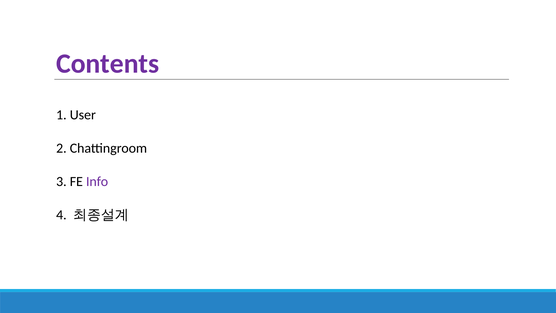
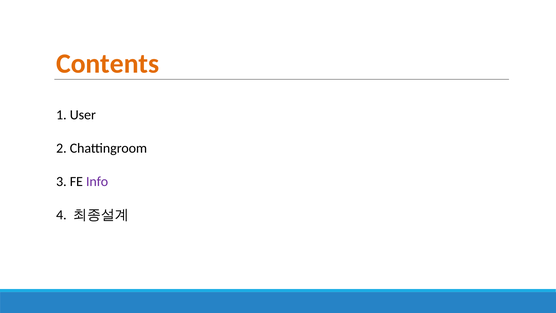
Contents colour: purple -> orange
